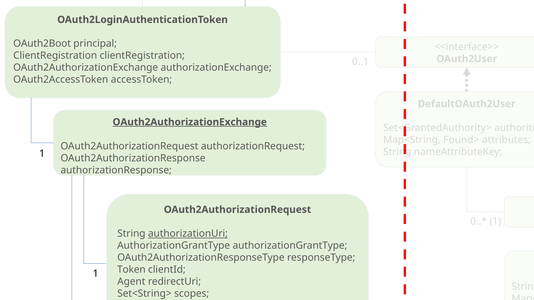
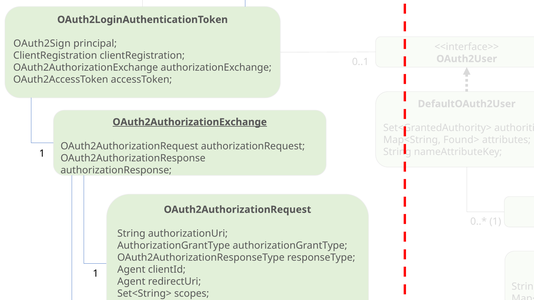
OAuth2Boot: OAuth2Boot -> OAuth2Sign
authorizationUri underline: present -> none
Token at (131, 270): Token -> Agent
